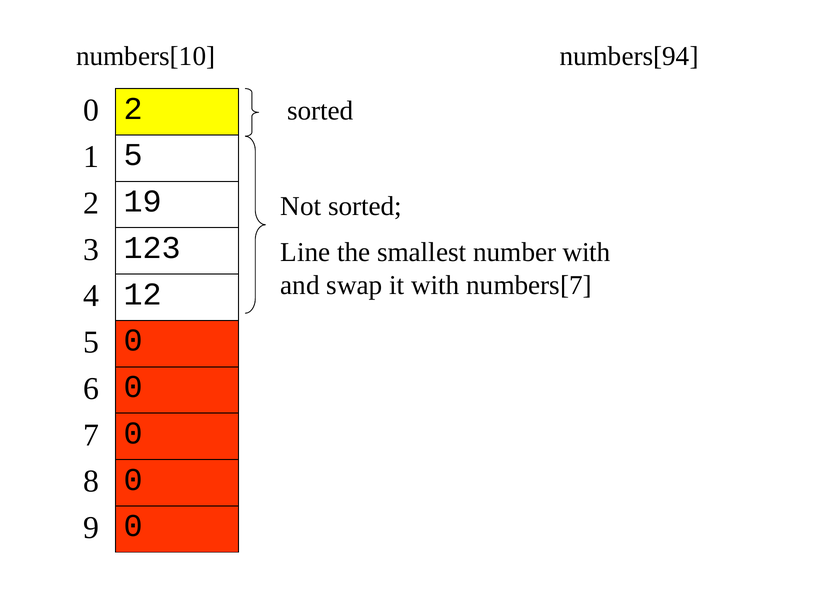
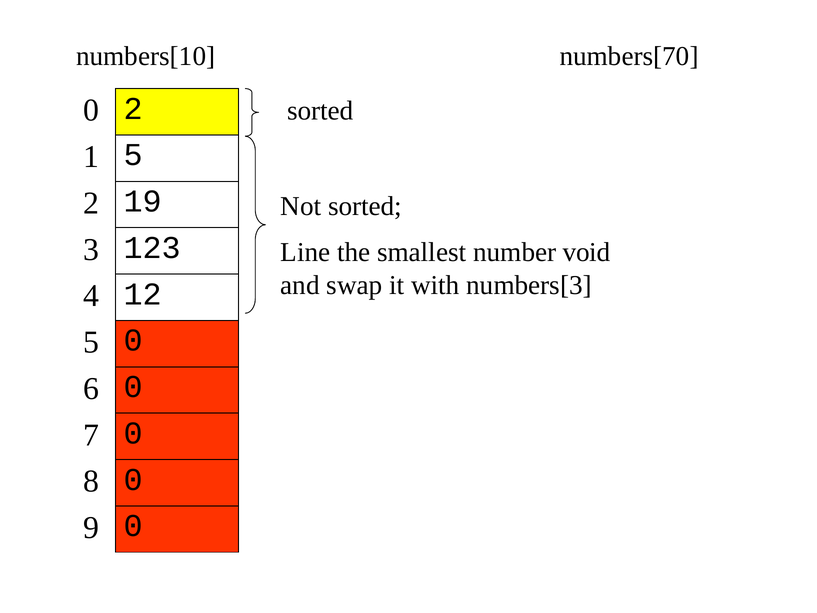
numbers[94: numbers[94 -> numbers[70
number with: with -> void
numbers[7: numbers[7 -> numbers[3
